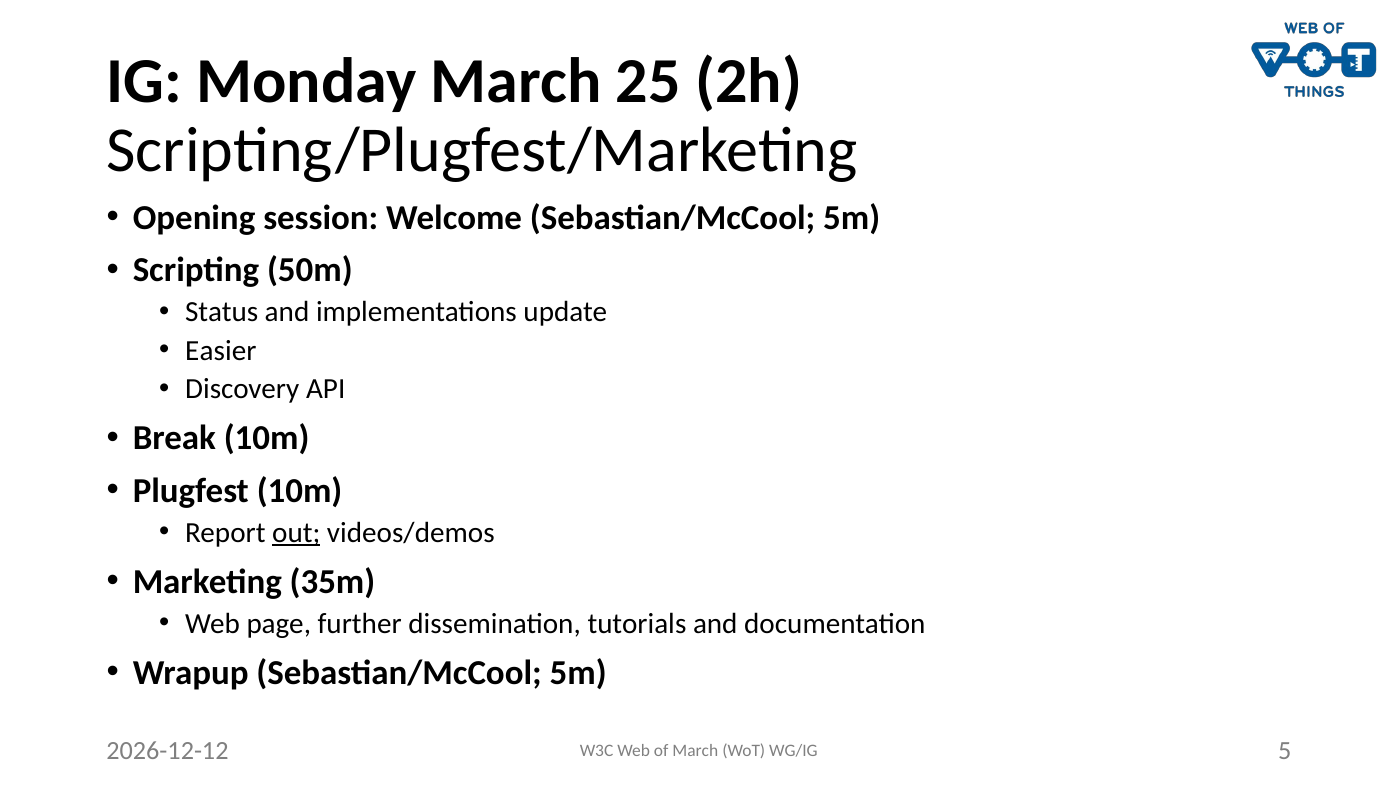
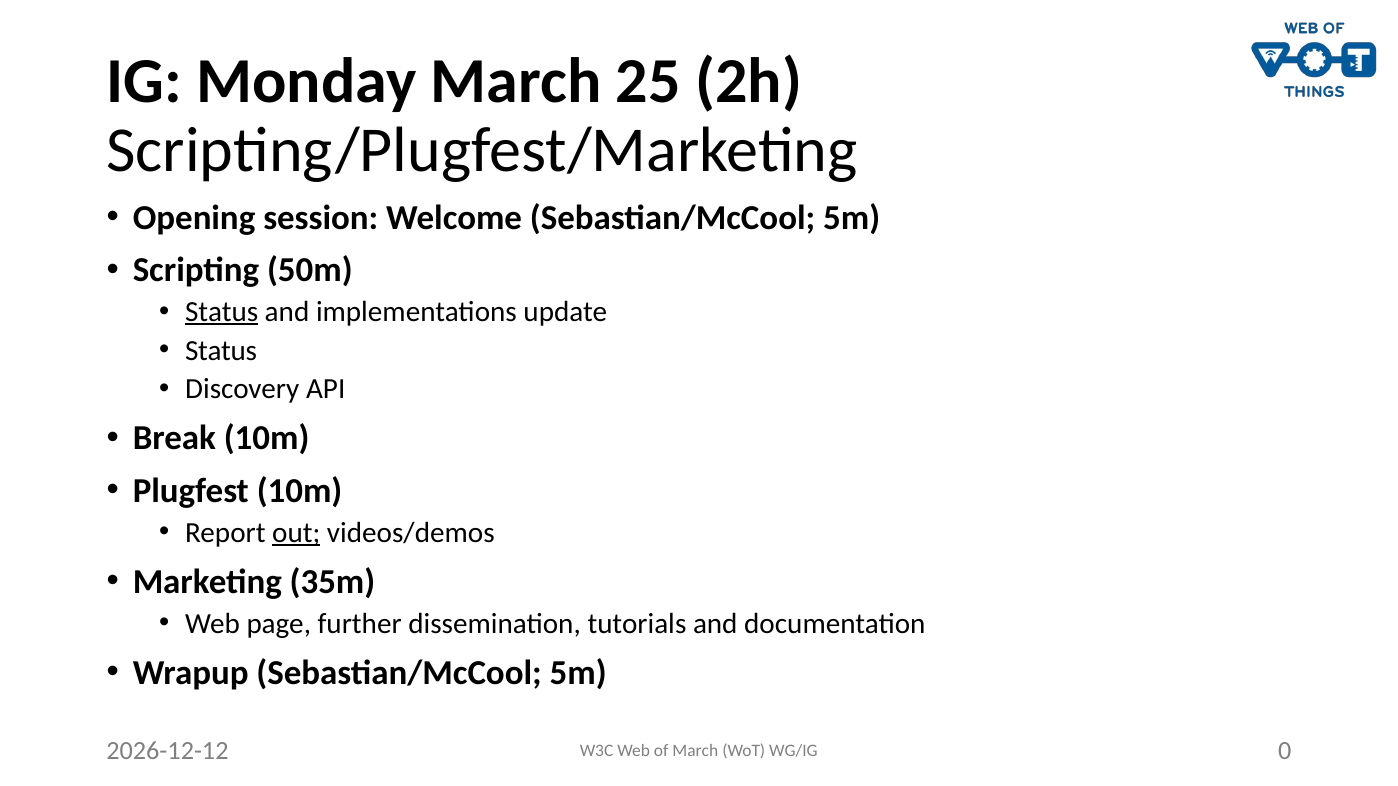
Status at (222, 312) underline: none -> present
Easier at (221, 351): Easier -> Status
5: 5 -> 0
